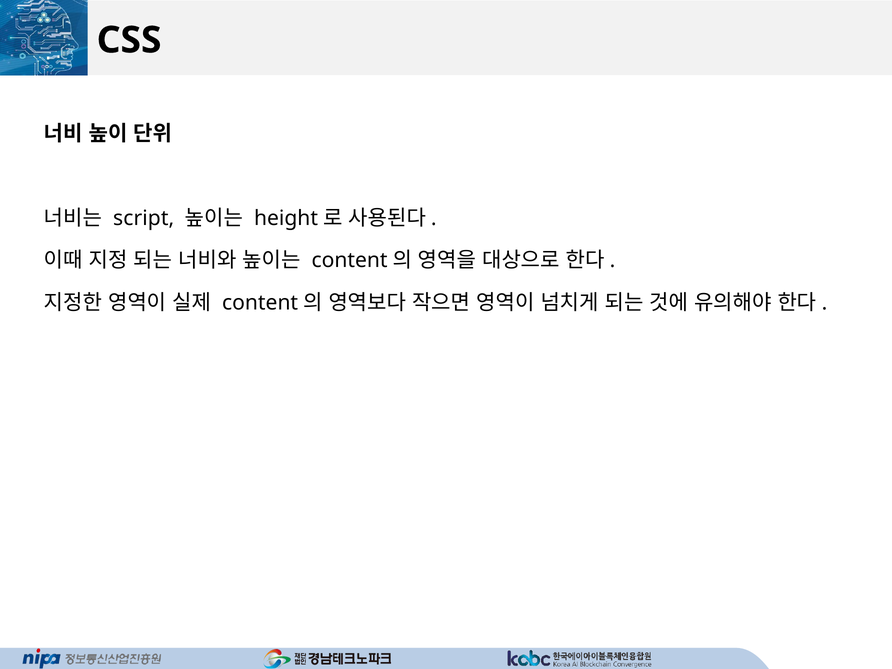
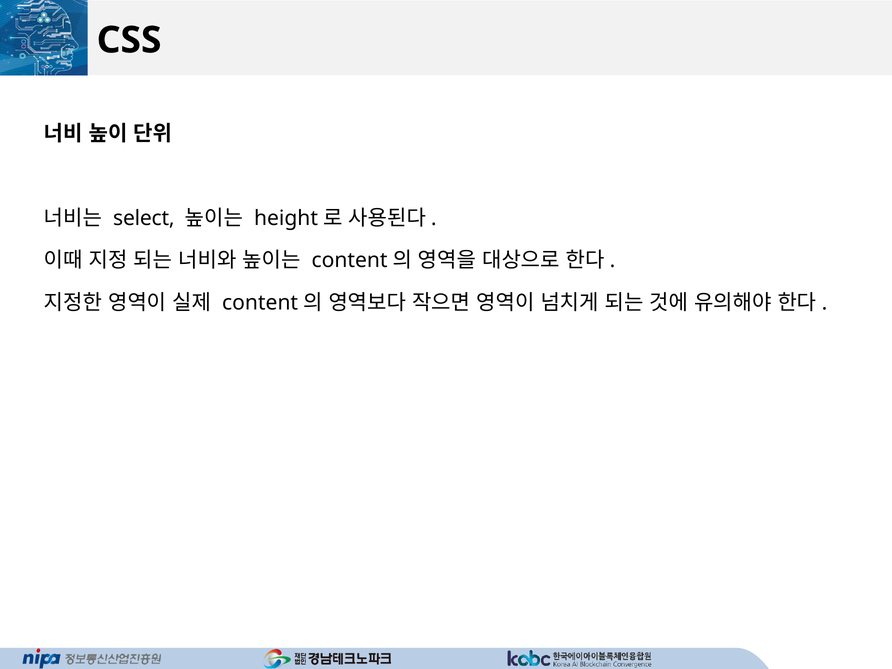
script: script -> select
